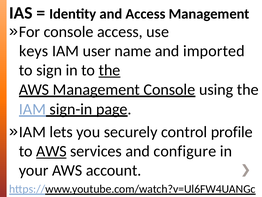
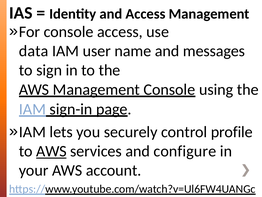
keys: keys -> data
imported: imported -> messages
the at (110, 70) underline: present -> none
